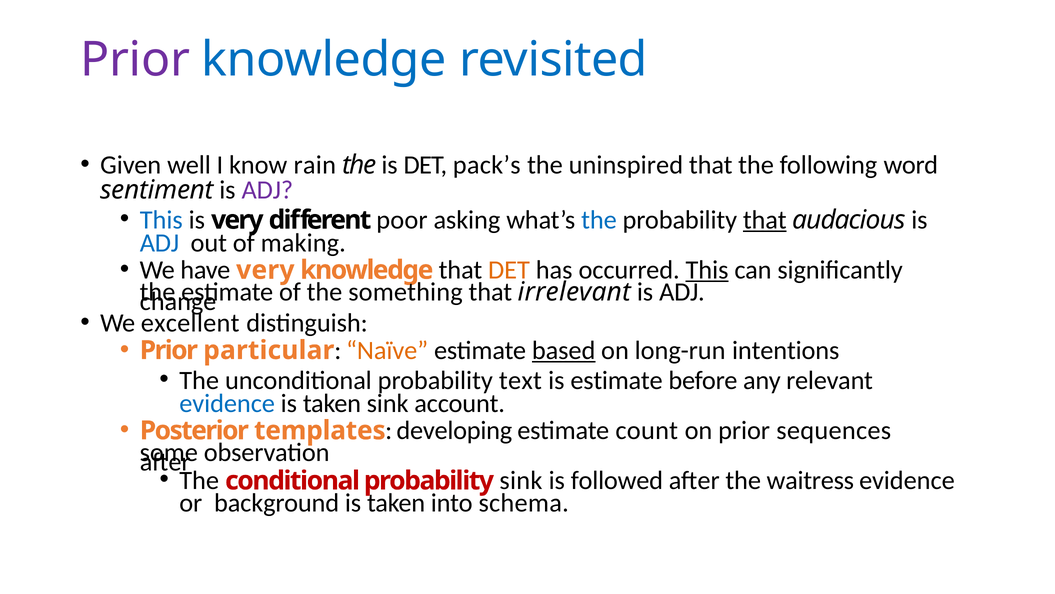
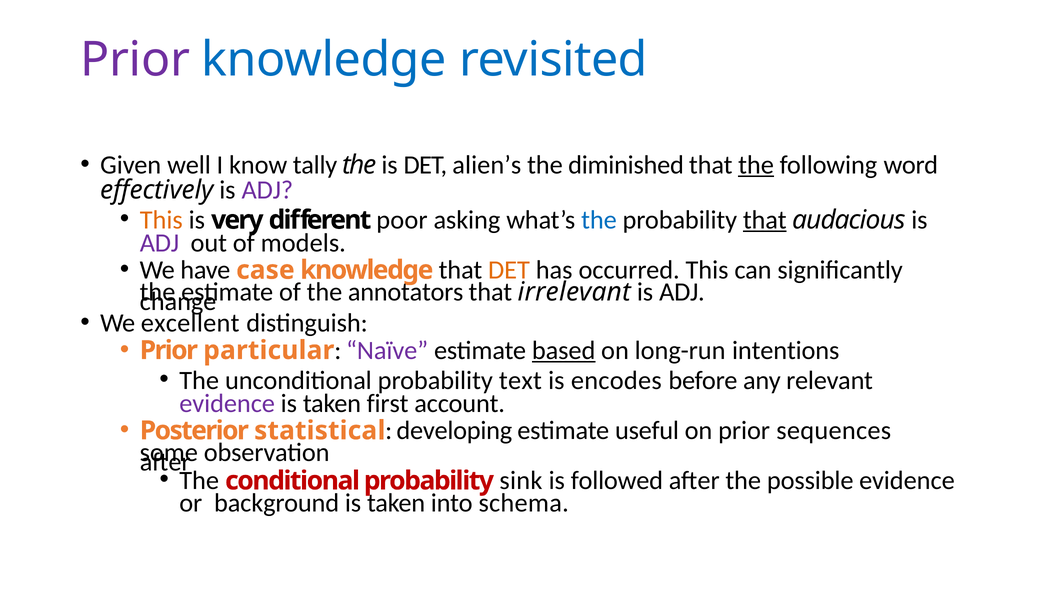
rain: rain -> tally
pack’s: pack’s -> alien’s
uninspired: uninspired -> diminished
the at (756, 165) underline: none -> present
sentiment: sentiment -> effectively
This at (161, 220) colour: blue -> orange
ADJ at (159, 243) colour: blue -> purple
making: making -> models
have very: very -> case
This at (707, 270) underline: present -> none
something: something -> annotators
Naïve colour: orange -> purple
is estimate: estimate -> encodes
evidence at (227, 403) colour: blue -> purple
taken sink: sink -> first
templates: templates -> statistical
count: count -> useful
waitress: waitress -> possible
